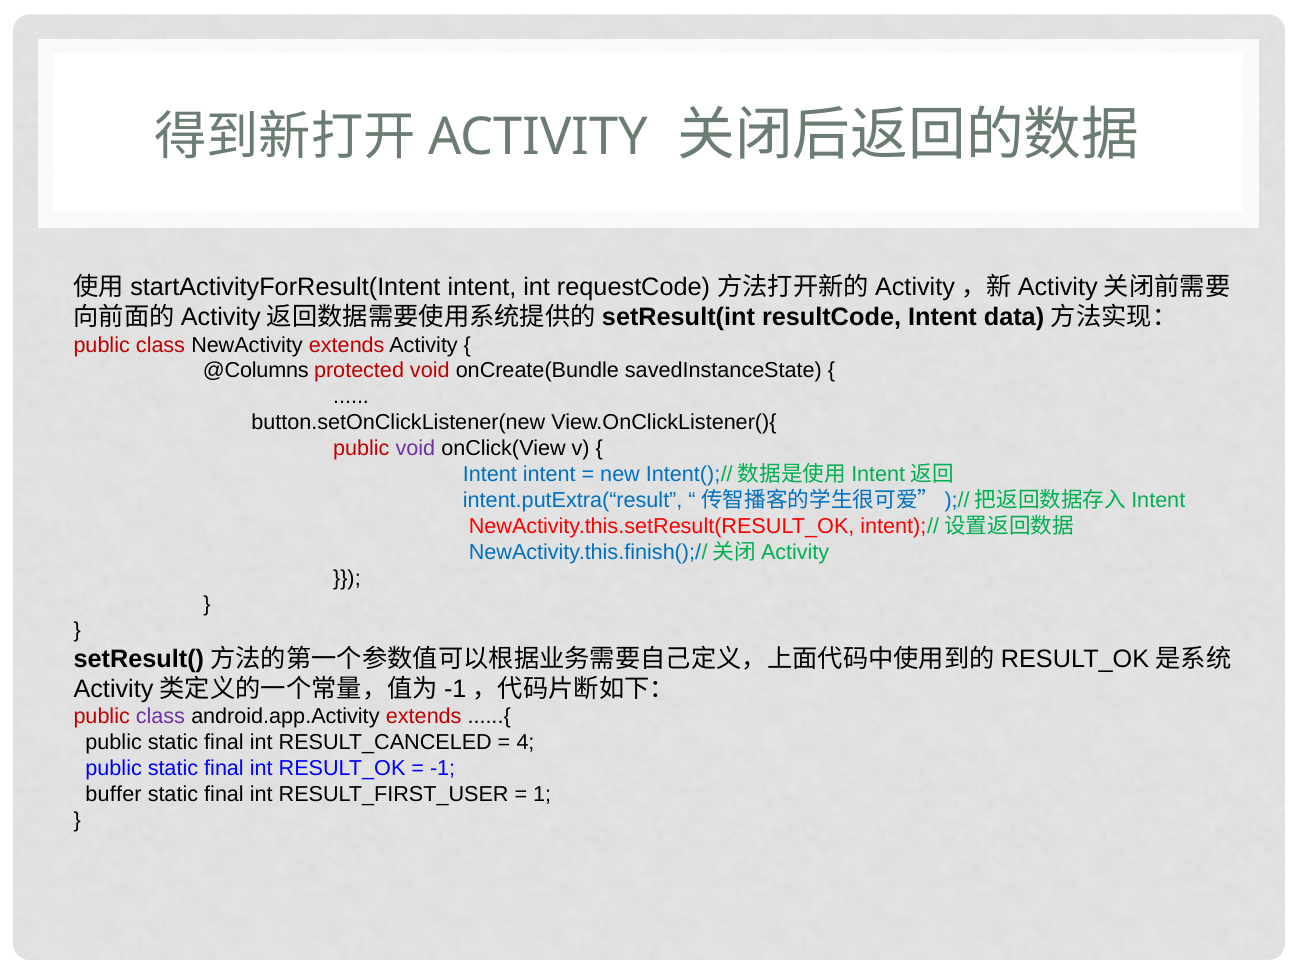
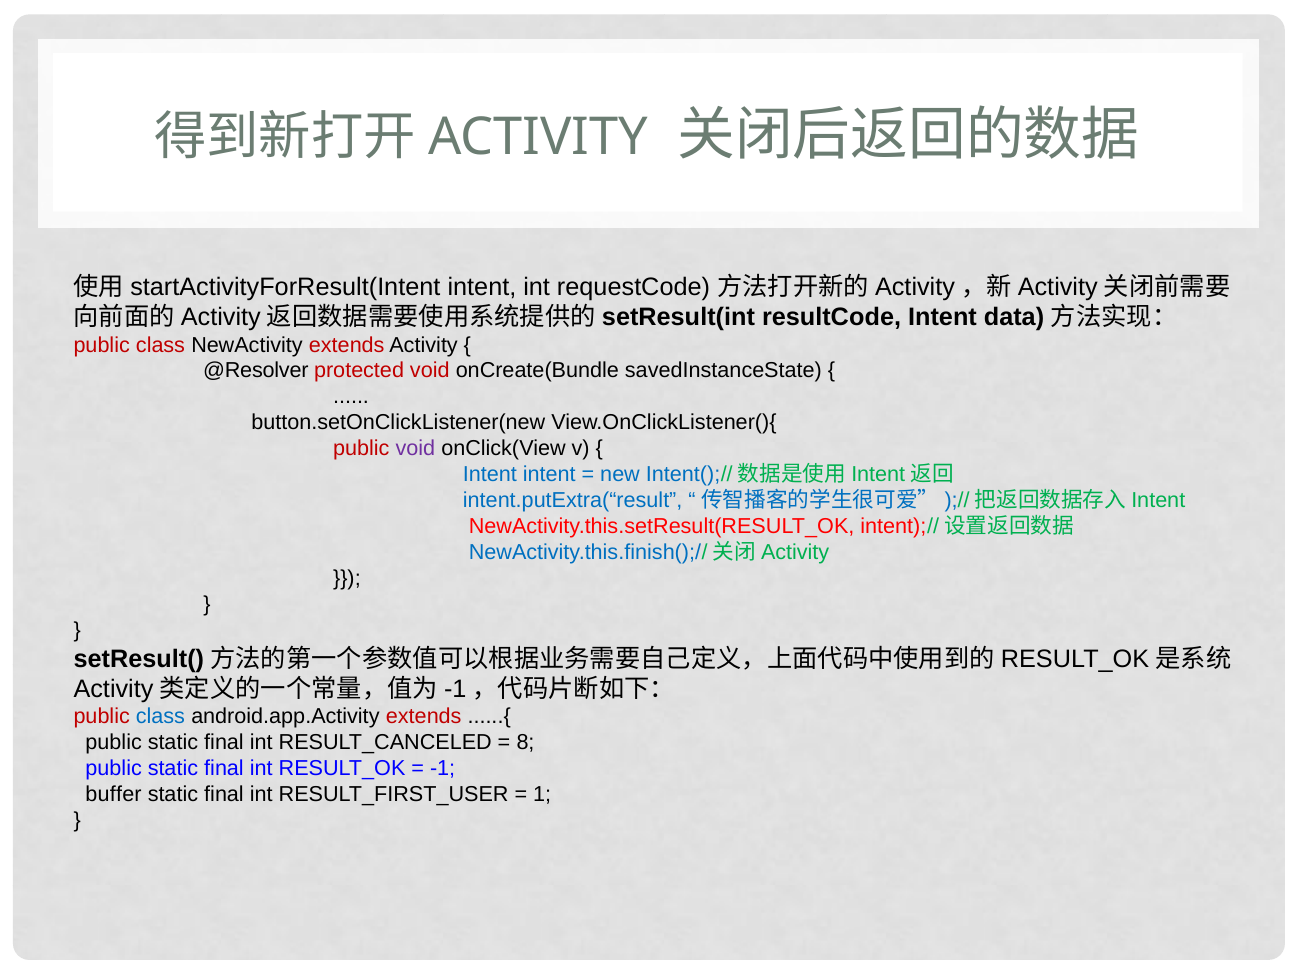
@Columns: @Columns -> @Resolver
class at (161, 717) colour: purple -> blue
4: 4 -> 8
